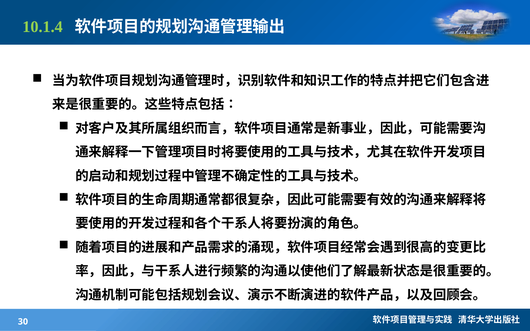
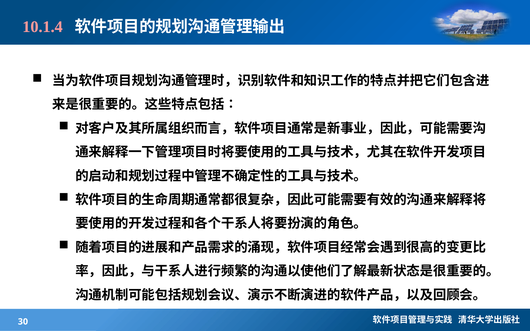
10.1.4 colour: light green -> pink
